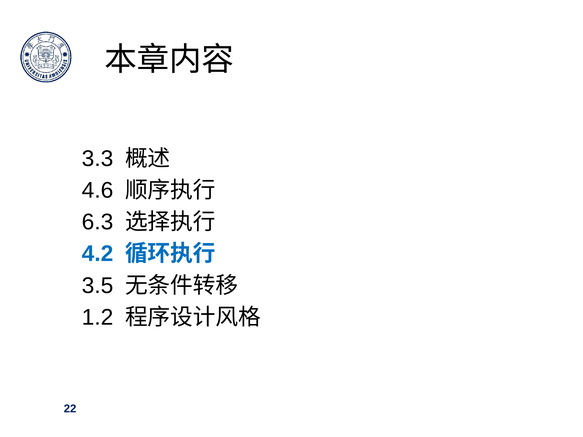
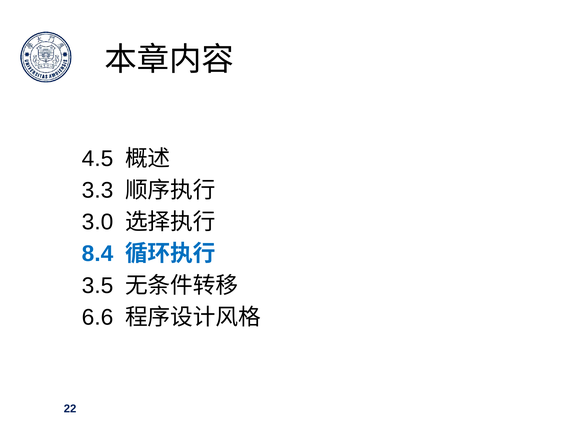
3.3: 3.3 -> 4.5
4.6: 4.6 -> 3.3
6.3: 6.3 -> 3.0
4.2: 4.2 -> 8.4
1.2: 1.2 -> 6.6
